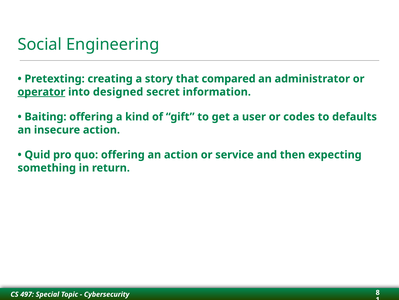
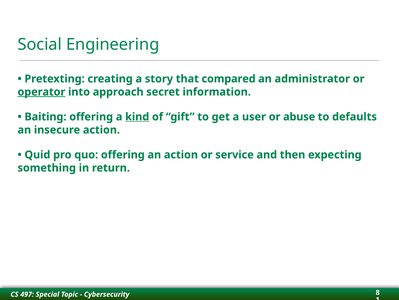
designed: designed -> approach
kind underline: none -> present
codes: codes -> abuse
